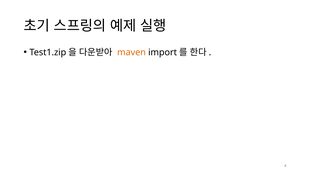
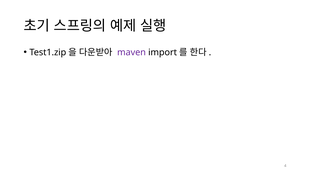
maven colour: orange -> purple
